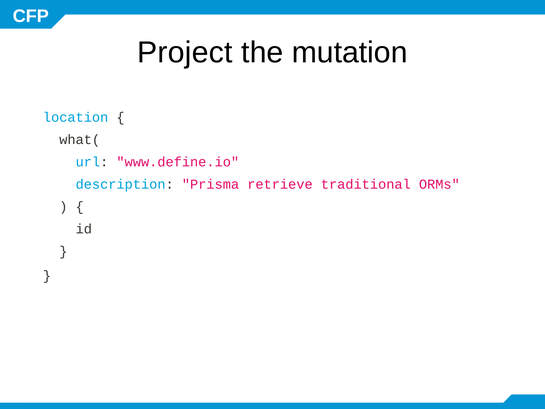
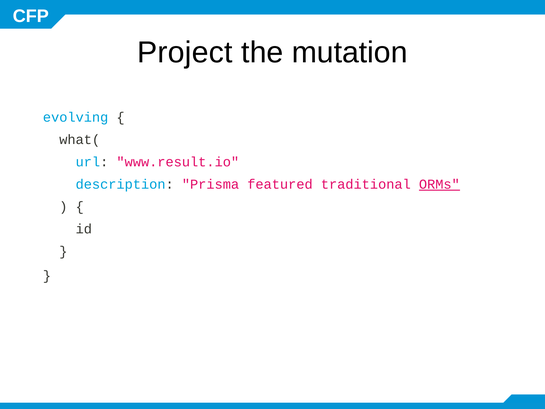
location: location -> evolving
www.define.io: www.define.io -> www.result.io
retrieve: retrieve -> featured
ORMs underline: none -> present
